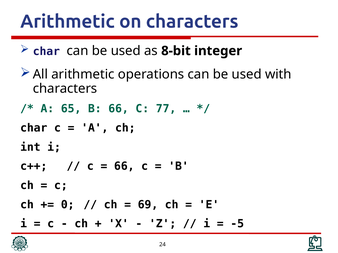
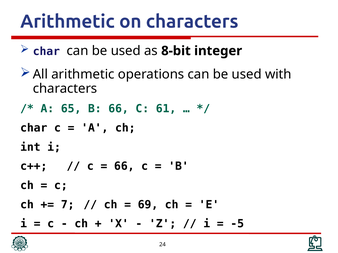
77: 77 -> 61
0: 0 -> 7
